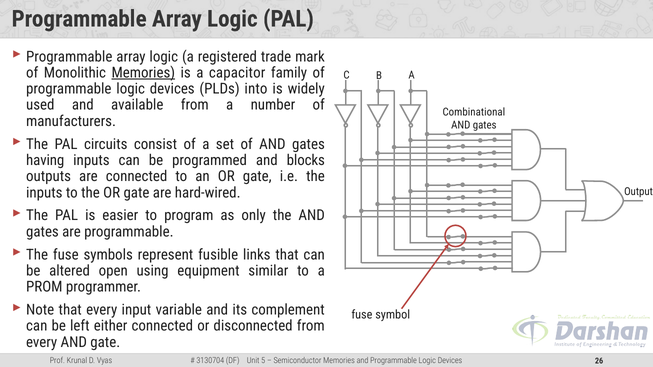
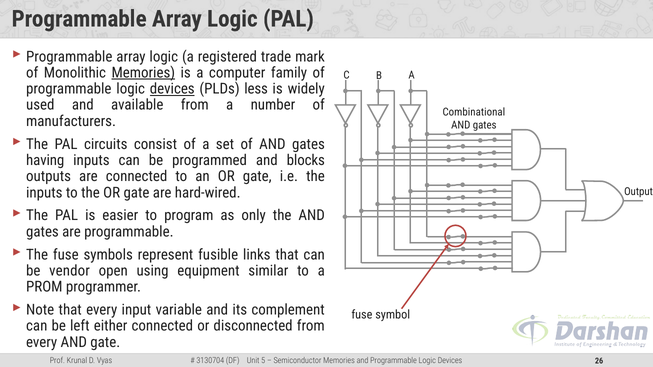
capacitor: capacitor -> computer
devices at (172, 89) underline: none -> present
into: into -> less
altered: altered -> vendor
